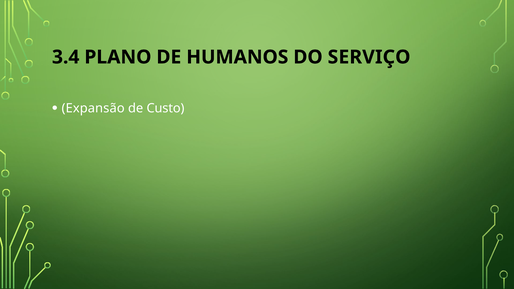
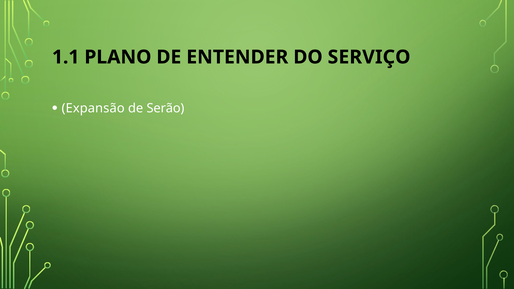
3.4: 3.4 -> 1.1
HUMANOS: HUMANOS -> ENTENDER
Custo: Custo -> Serão
